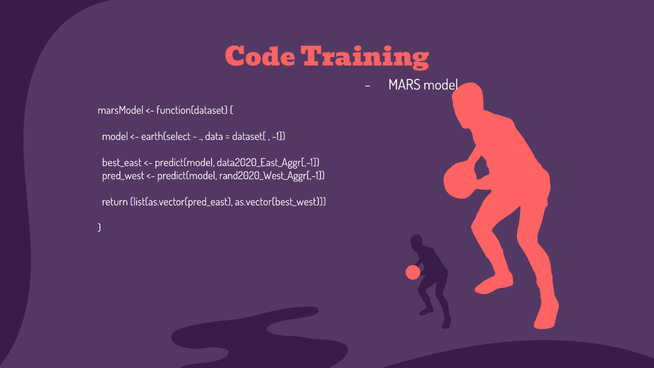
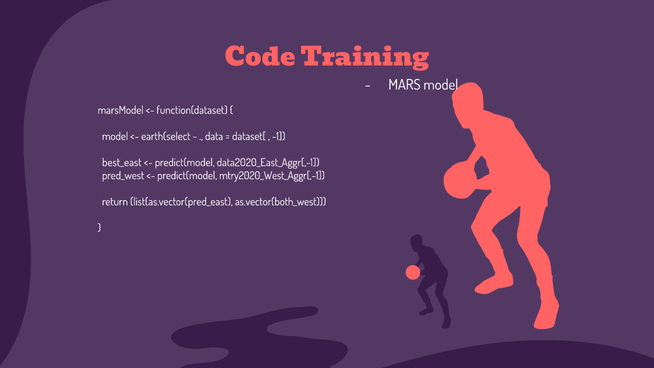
rand2020_West_Aggr[,-1: rand2020_West_Aggr[,-1 -> mtry2020_West_Aggr[,-1
as.vector(best_west: as.vector(best_west -> as.vector(both_west
